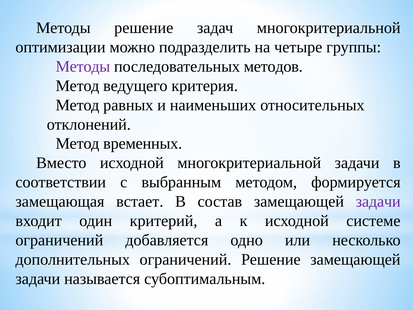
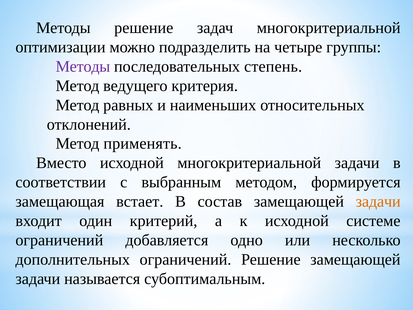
методов: методов -> степень
временных: временных -> применять
задачи at (378, 201) colour: purple -> orange
